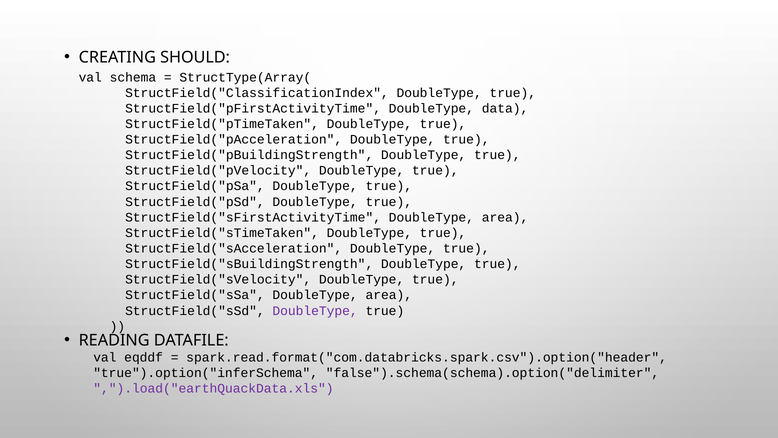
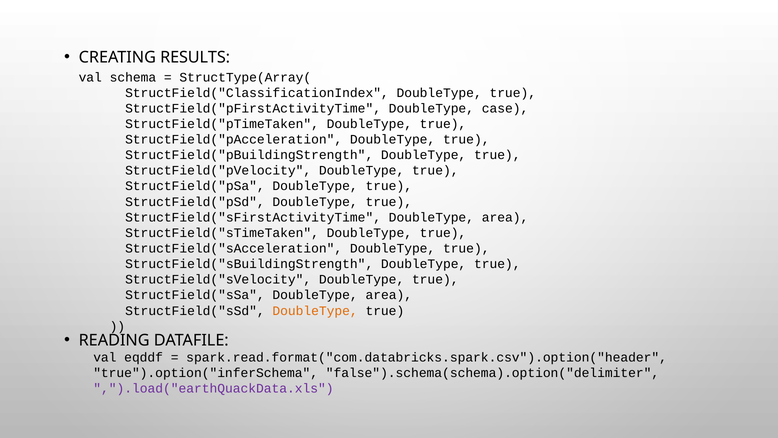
SHOULD: SHOULD -> RESULTS
data: data -> case
DoubleType at (315, 310) colour: purple -> orange
